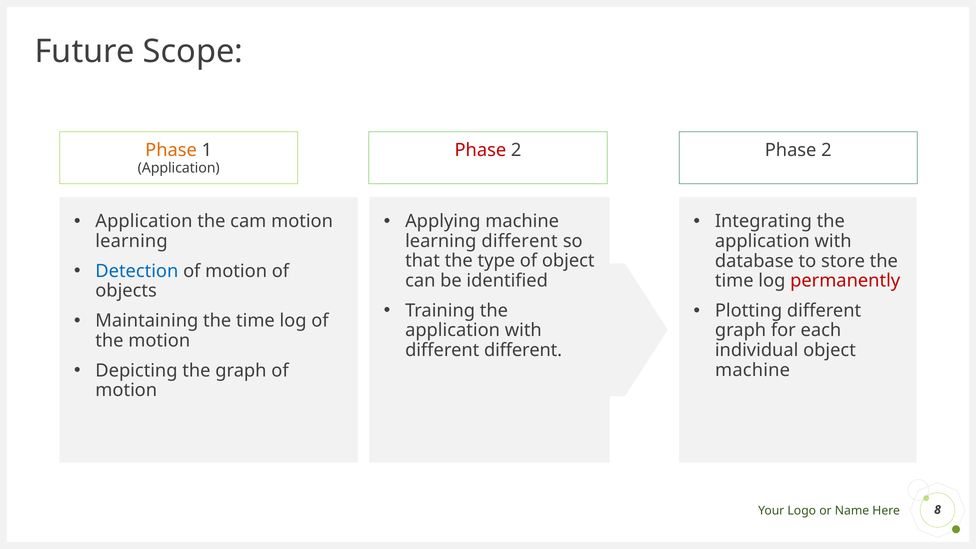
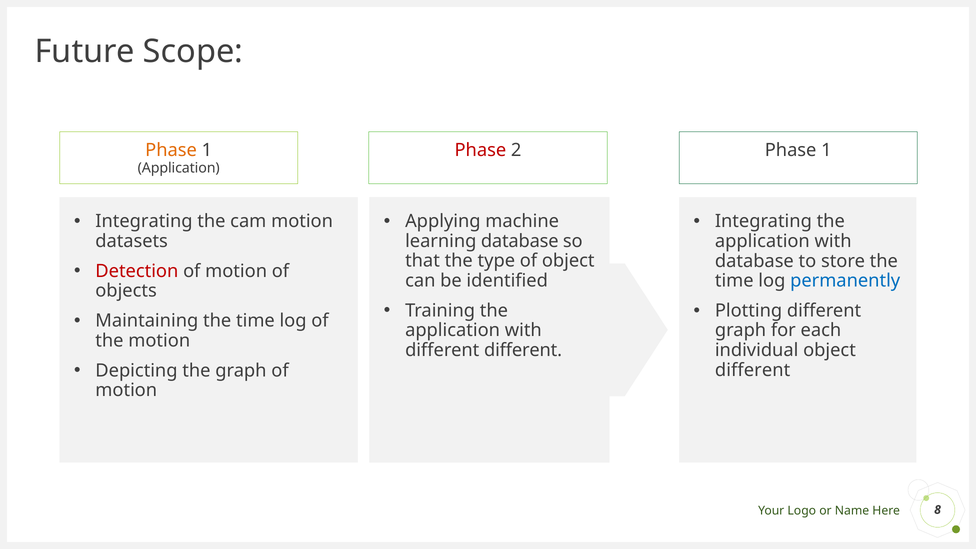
2 at (826, 150): 2 -> 1
Application at (144, 221): Application -> Integrating
learning at (132, 241): learning -> datasets
different at (520, 241): different -> database
Detection colour: blue -> red
permanently colour: red -> blue
machine at (753, 370): machine -> different
